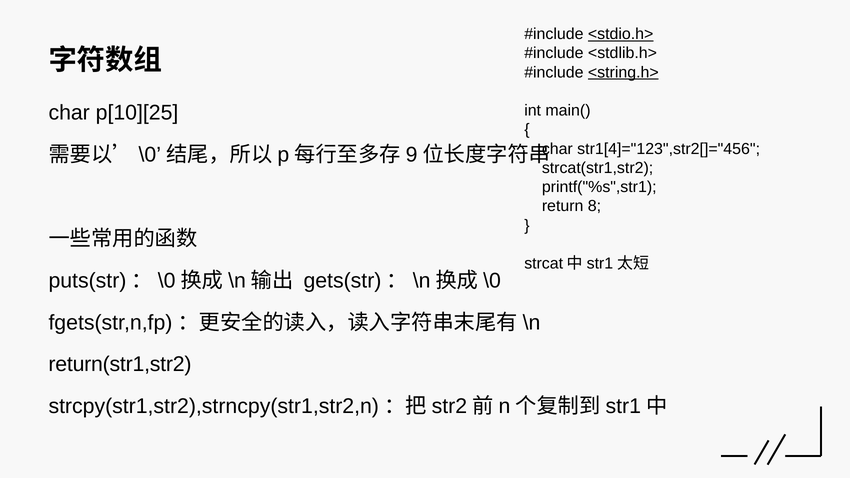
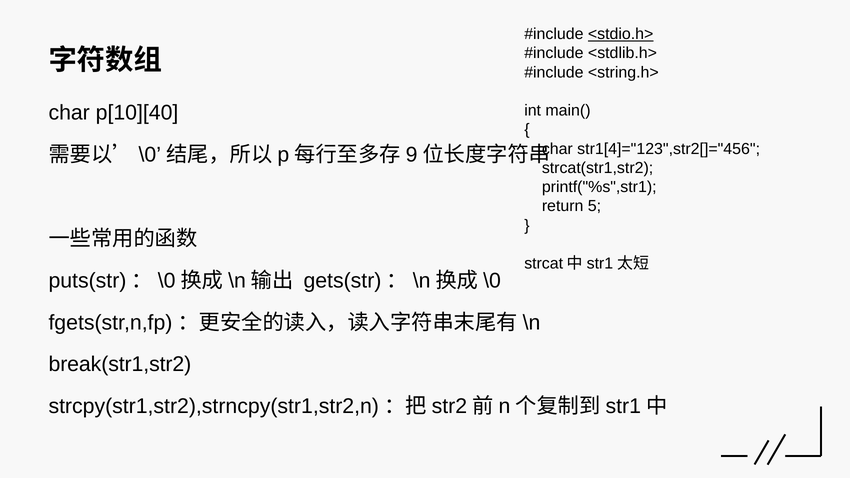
<string.h> underline: present -> none
p[10][25: p[10][25 -> p[10][40
8: 8 -> 5
return(str1,str2: return(str1,str2 -> break(str1,str2
